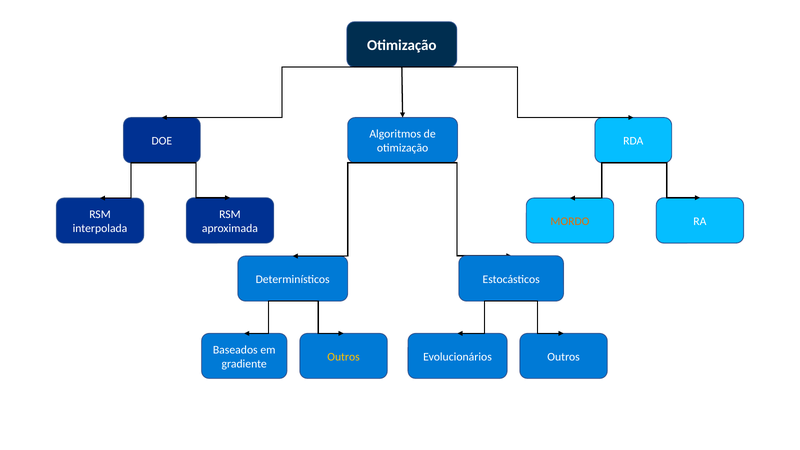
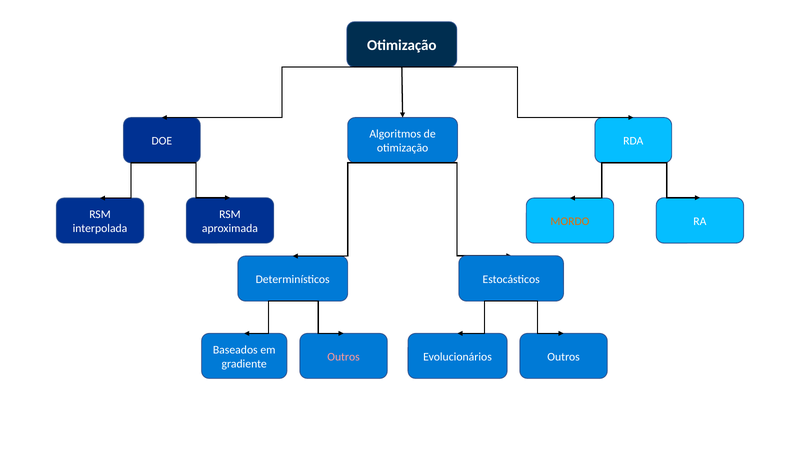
Outros at (344, 357) colour: yellow -> pink
